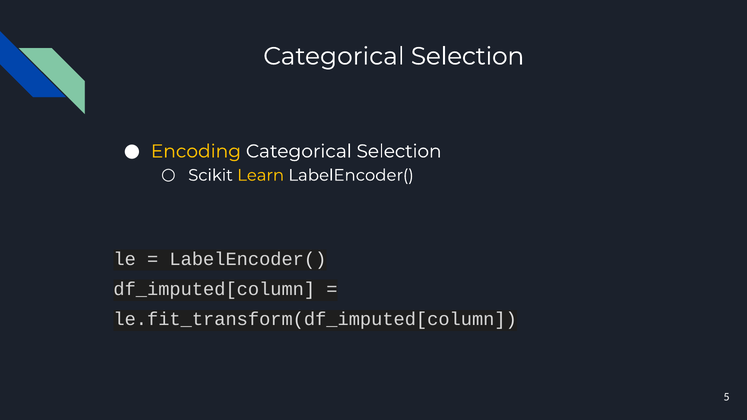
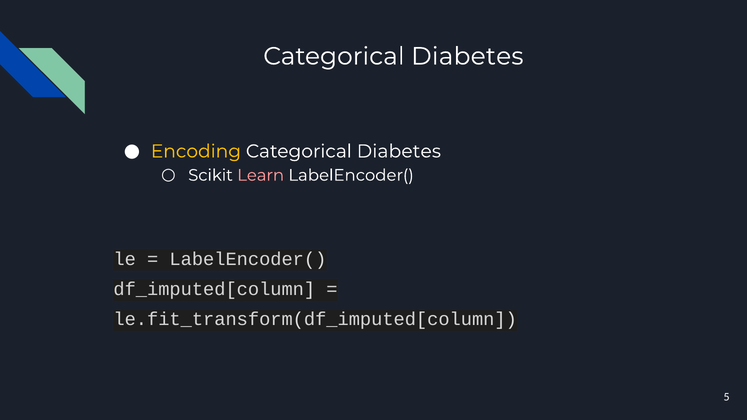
Selection at (468, 56): Selection -> Diabetes
Selection at (399, 151): Selection -> Diabetes
Learn colour: yellow -> pink
